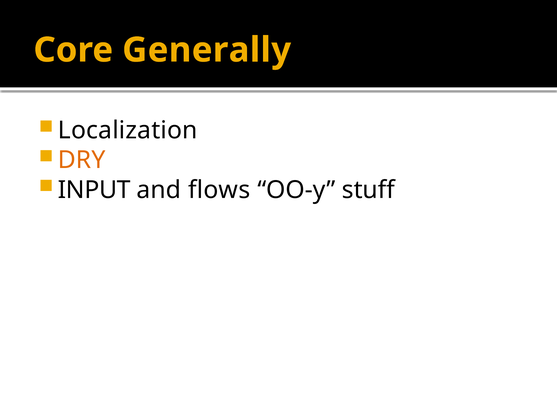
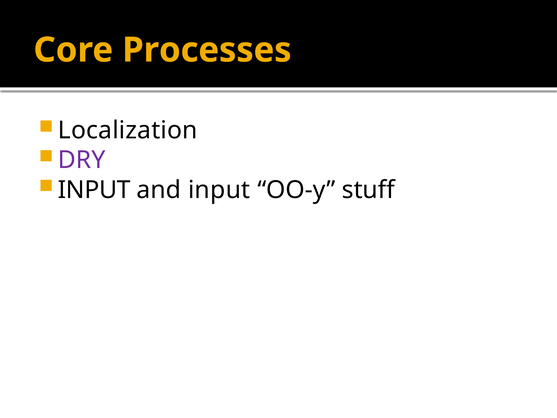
Generally: Generally -> Processes
DRY colour: orange -> purple
and flows: flows -> input
